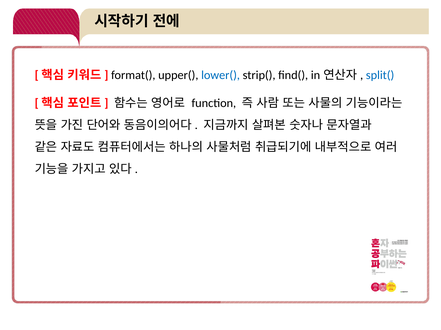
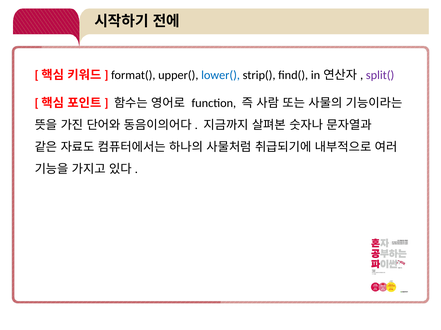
split( colour: blue -> purple
